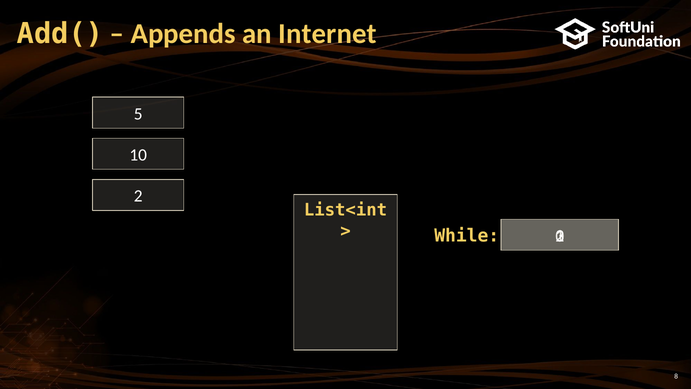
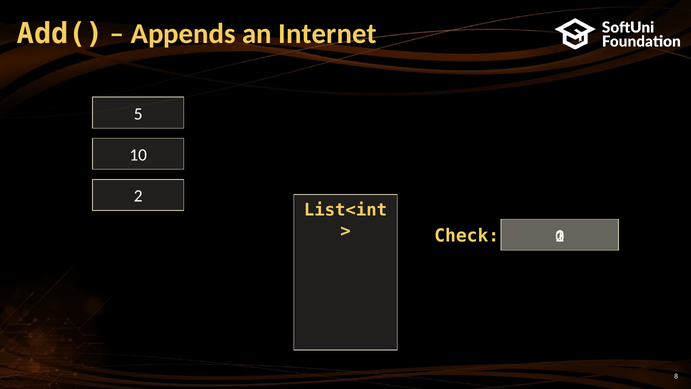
While: While -> Check
